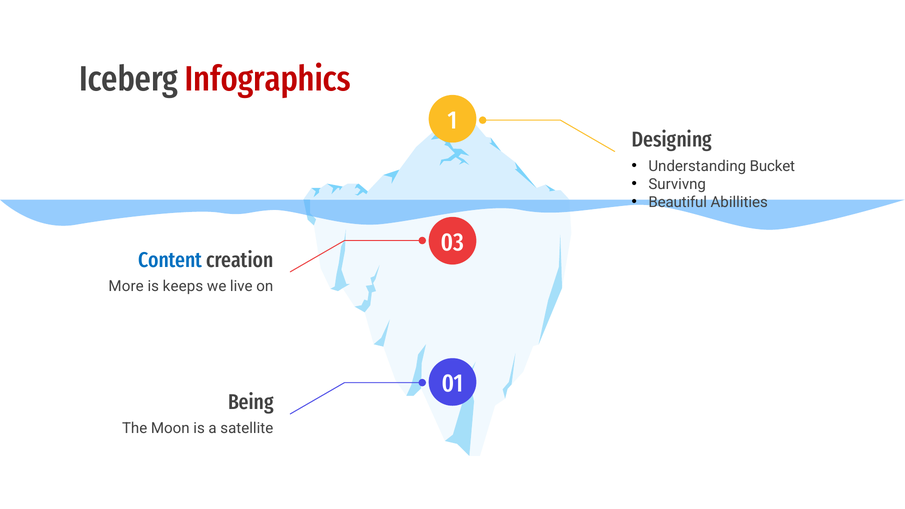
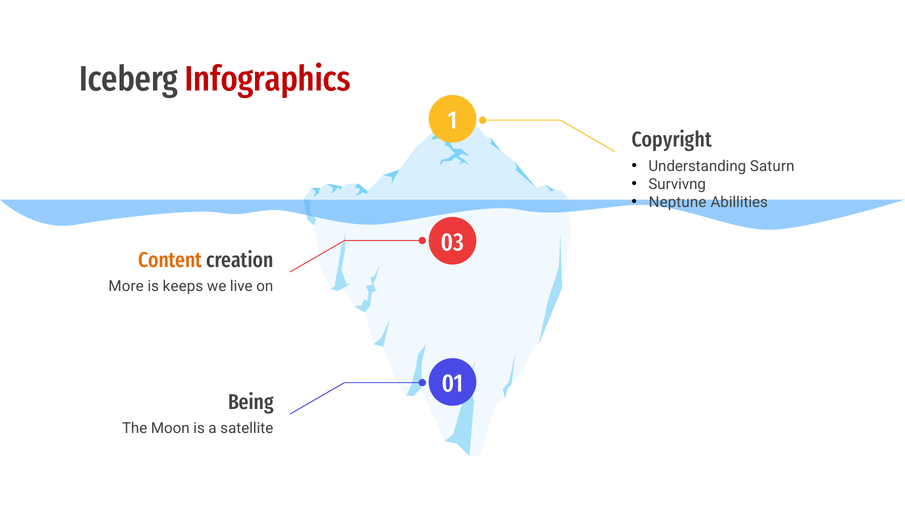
Designing: Designing -> Copyright
Bucket: Bucket -> Saturn
Beautiful: Beautiful -> Neptune
Content colour: blue -> orange
